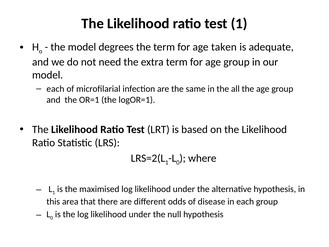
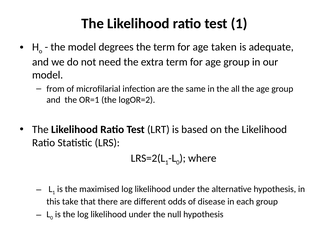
each at (55, 89): each -> from
logOR=1: logOR=1 -> logOR=2
area: area -> take
